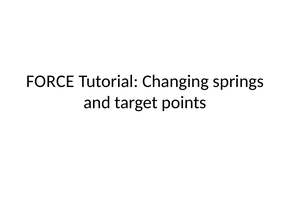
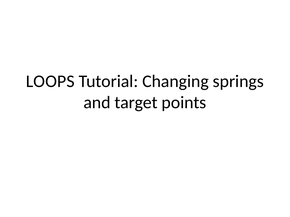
FORCE: FORCE -> LOOPS
